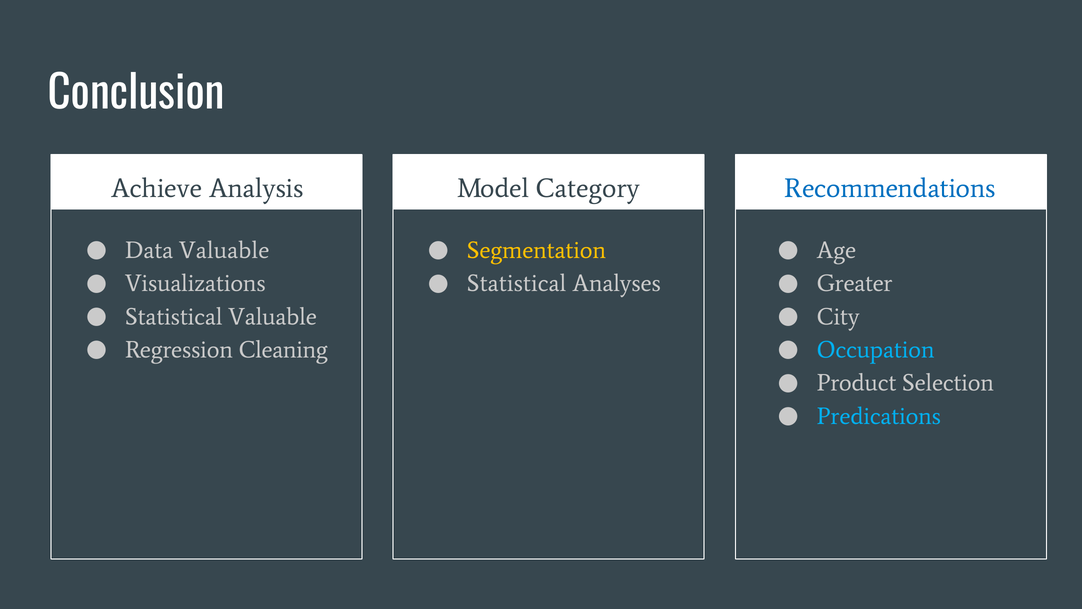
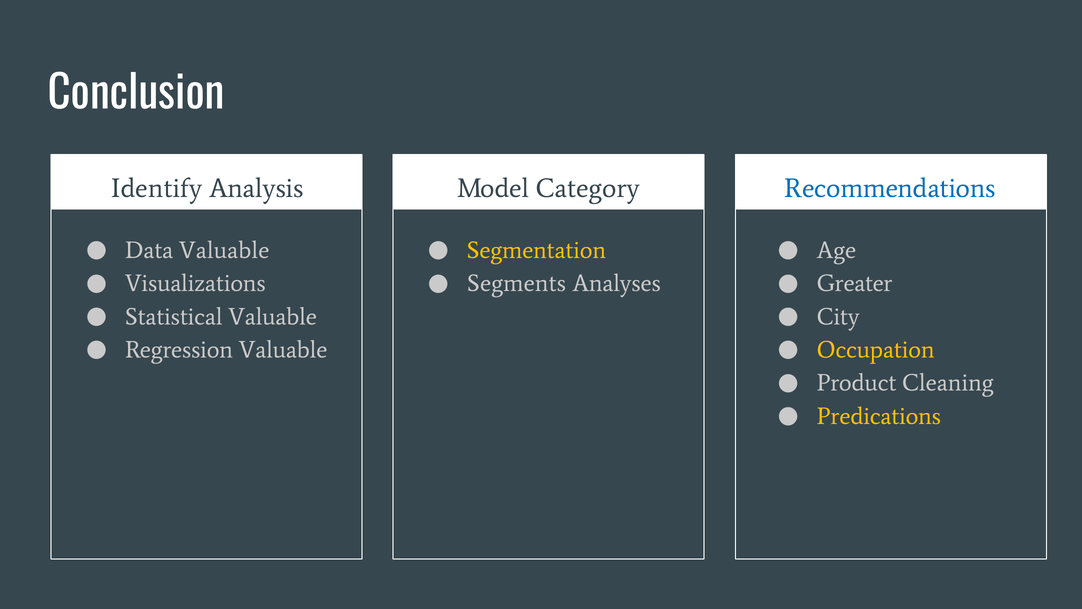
Achieve: Achieve -> Identify
Statistical at (517, 283): Statistical -> Segments
Regression Cleaning: Cleaning -> Valuable
Occupation colour: light blue -> yellow
Selection: Selection -> Cleaning
Predications colour: light blue -> yellow
